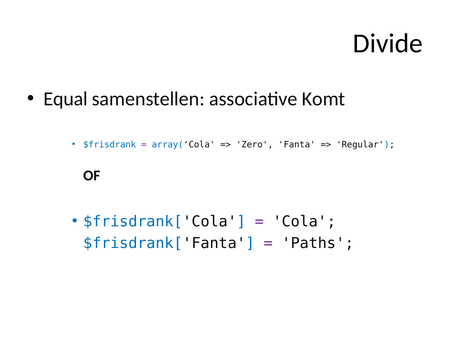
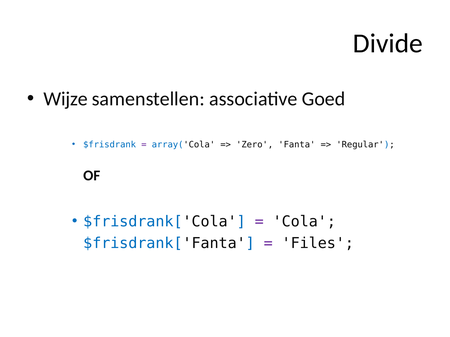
Equal: Equal -> Wijze
Komt: Komt -> Goed
Paths: Paths -> Files
